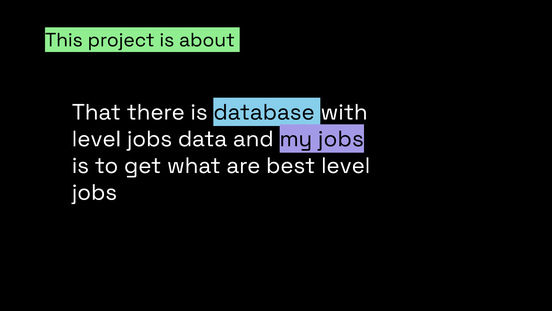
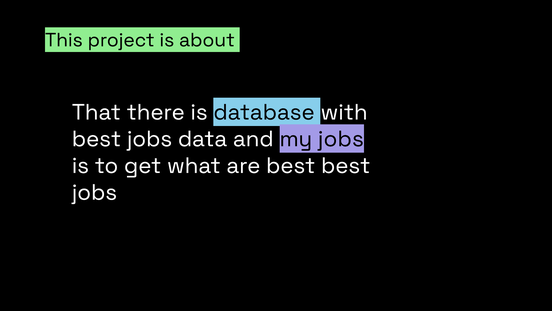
level at (96, 139): level -> best
best level: level -> best
